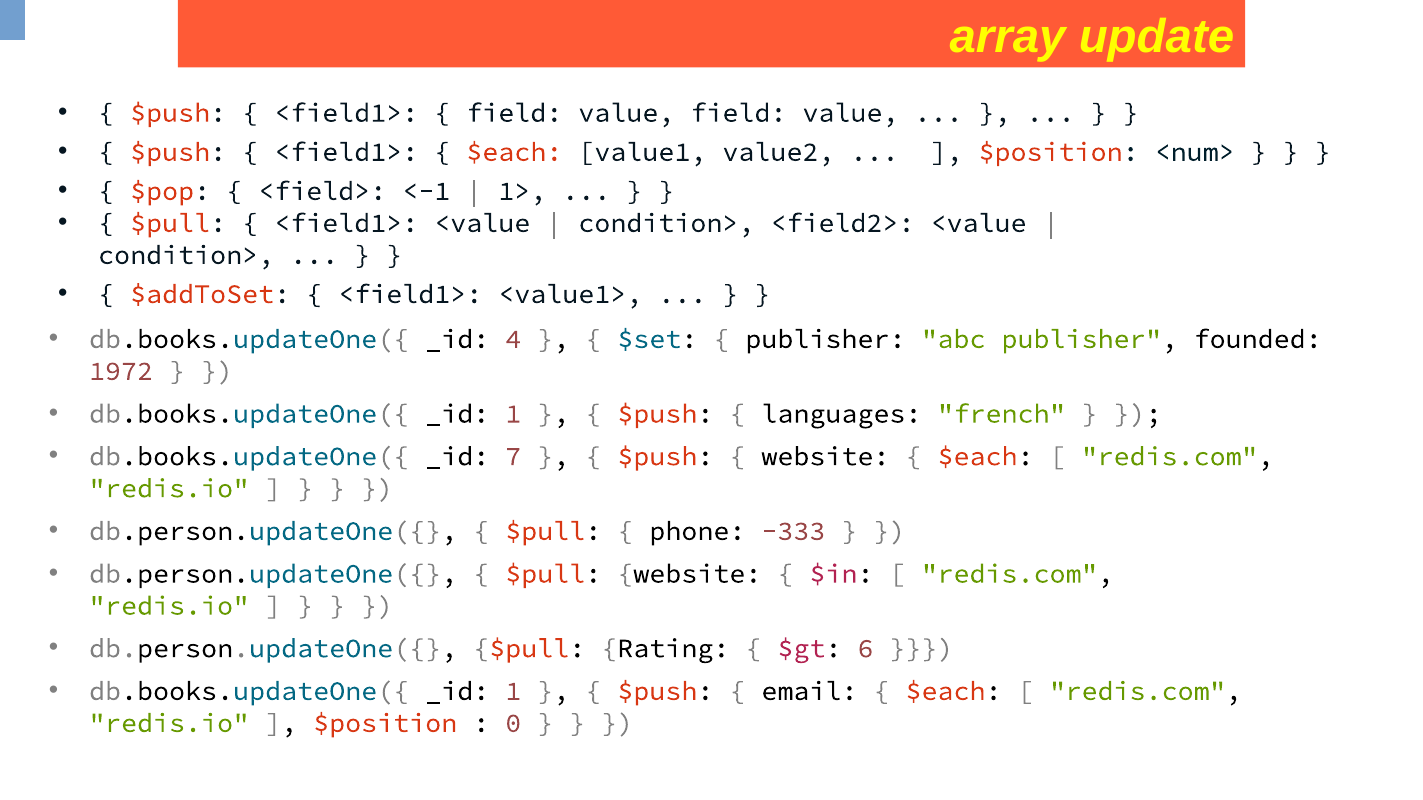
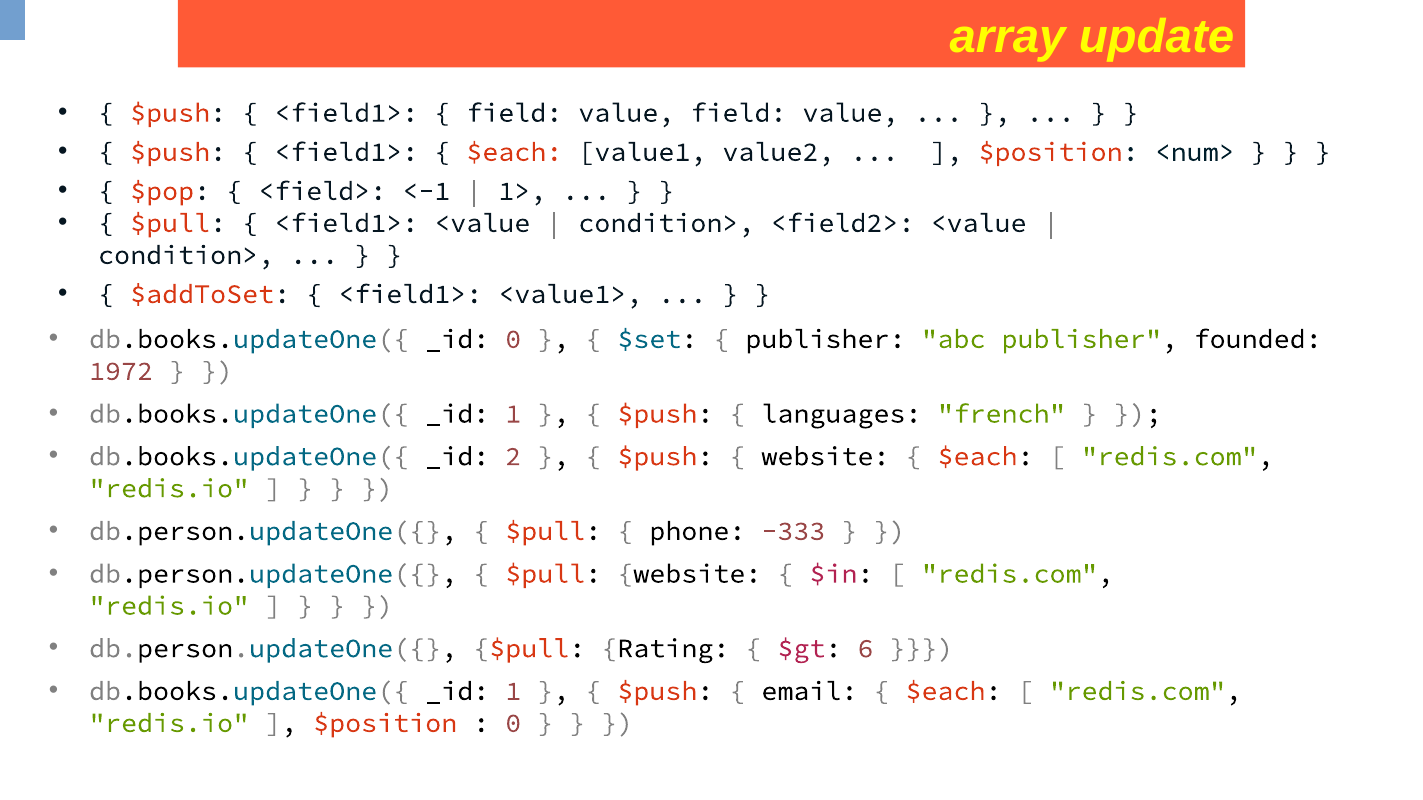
_id 4: 4 -> 0
7: 7 -> 2
